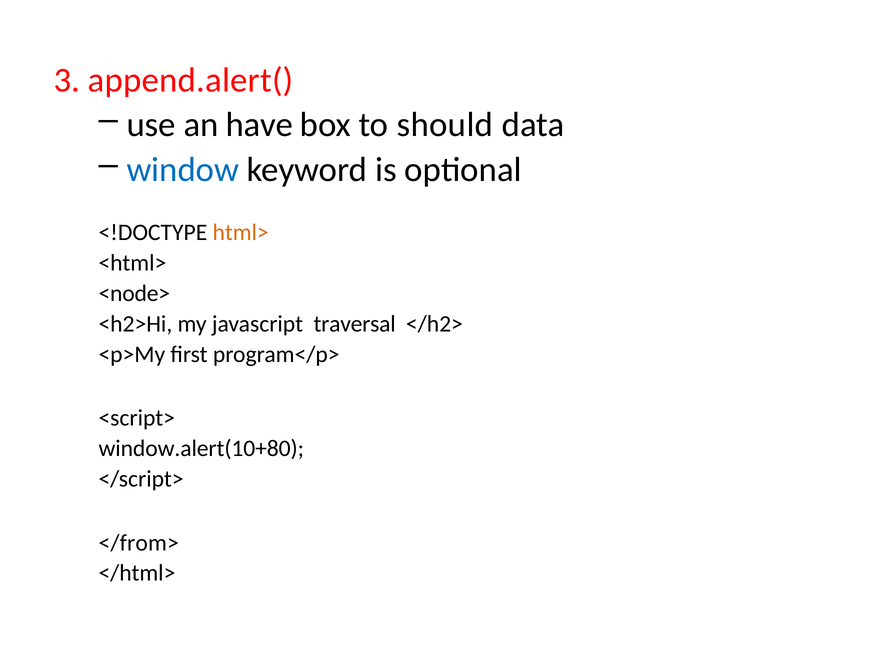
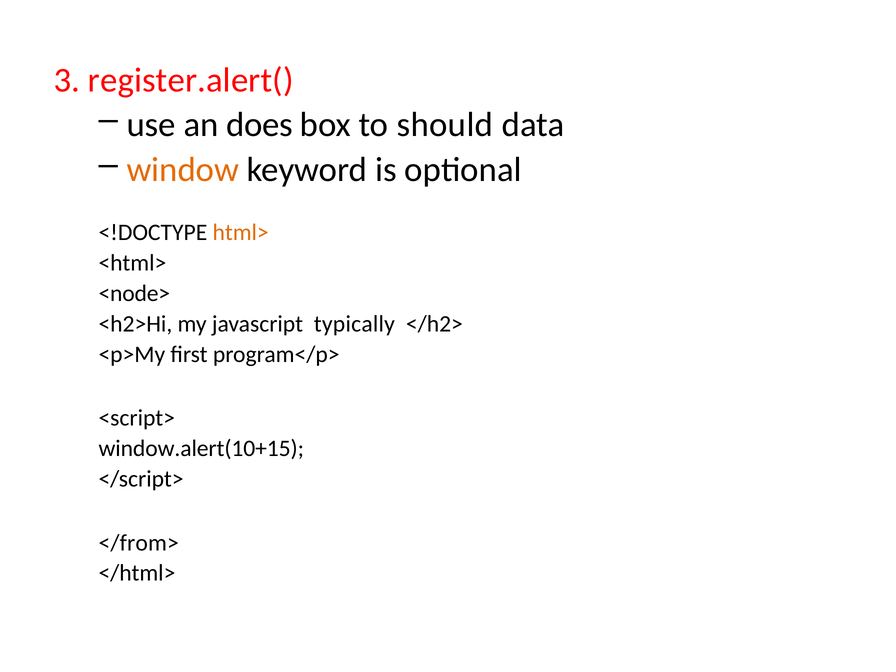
append.alert(: append.alert( -> register.alert(
have: have -> does
window colour: blue -> orange
traversal: traversal -> typically
window.alert(10+80: window.alert(10+80 -> window.alert(10+15
